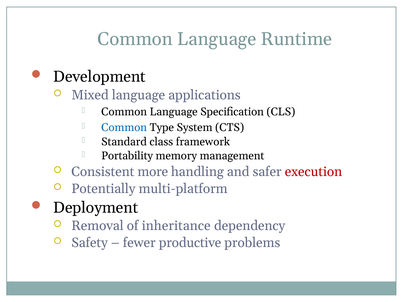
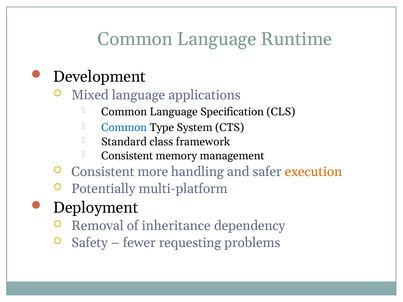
Portability at (127, 156): Portability -> Consistent
execution colour: red -> orange
productive: productive -> requesting
